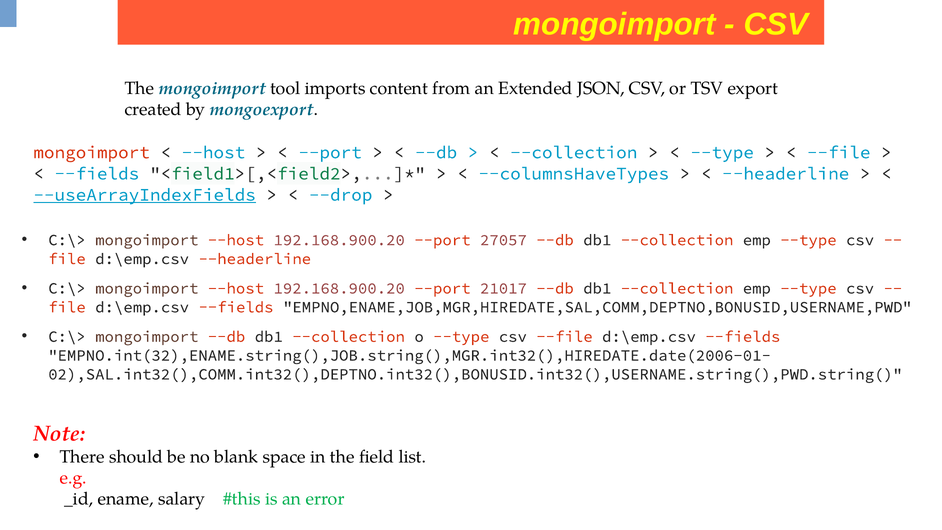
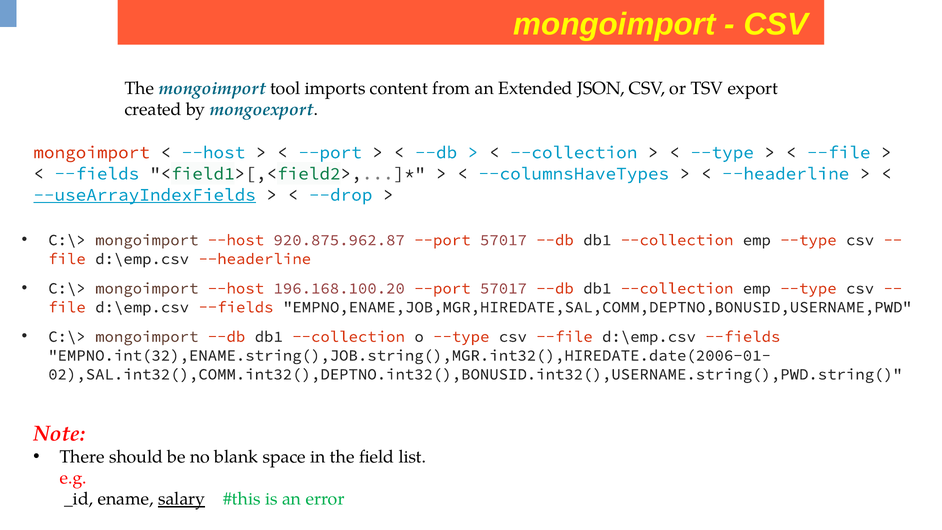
192.168.900.20 at (339, 240): 192.168.900.20 -> 920.875.962.87
27057 at (503, 240): 27057 -> 57017
192.168.900.20 at (339, 288): 192.168.900.20 -> 196.168.100.20
21017 at (503, 288): 21017 -> 57017
salary underline: none -> present
